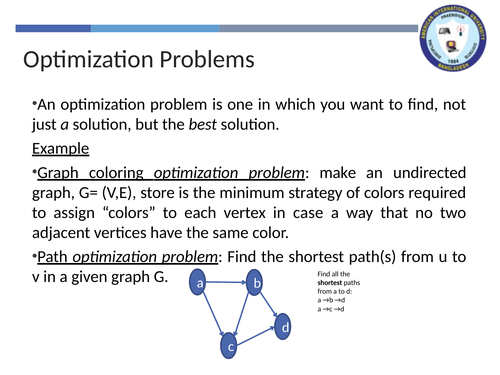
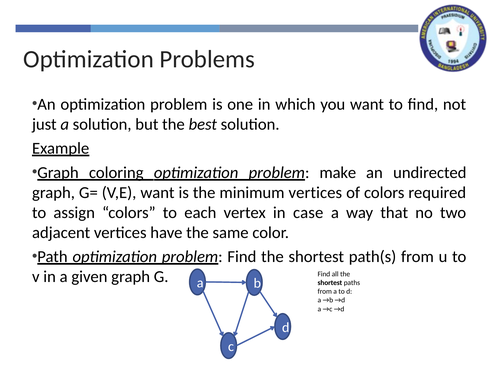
V,E store: store -> want
minimum strategy: strategy -> vertices
